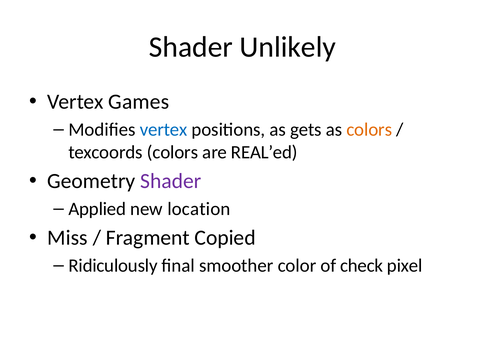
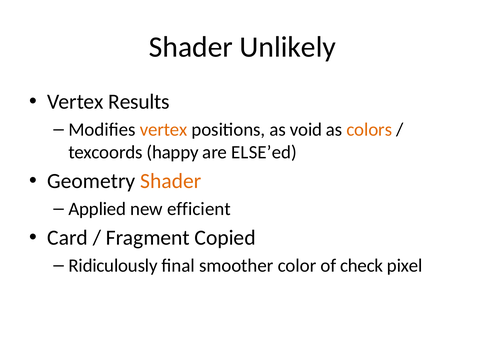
Games: Games -> Results
vertex at (164, 130) colour: blue -> orange
gets: gets -> void
texcoords colors: colors -> happy
REAL’ed: REAL’ed -> ELSE’ed
Shader at (171, 181) colour: purple -> orange
location: location -> efficient
Miss: Miss -> Card
